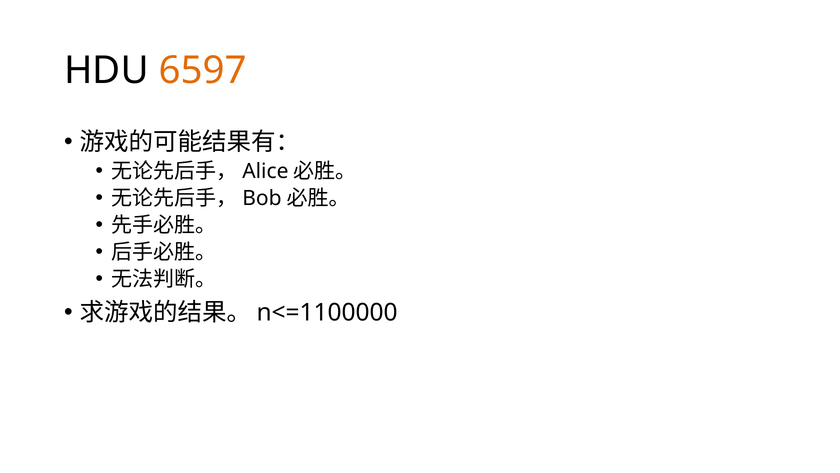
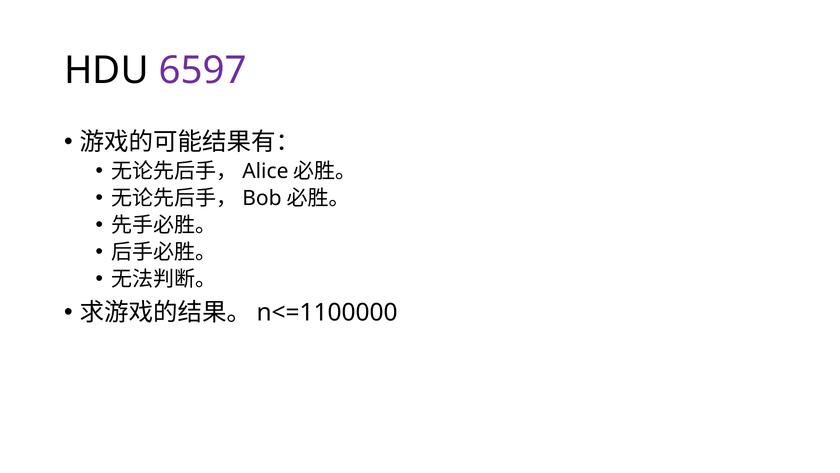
6597 colour: orange -> purple
